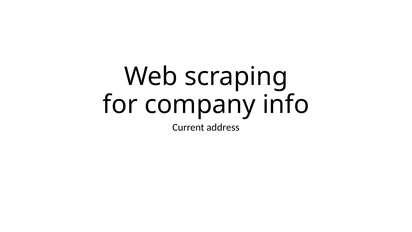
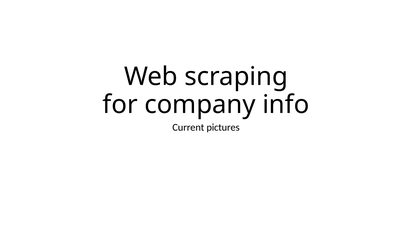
address: address -> pictures
